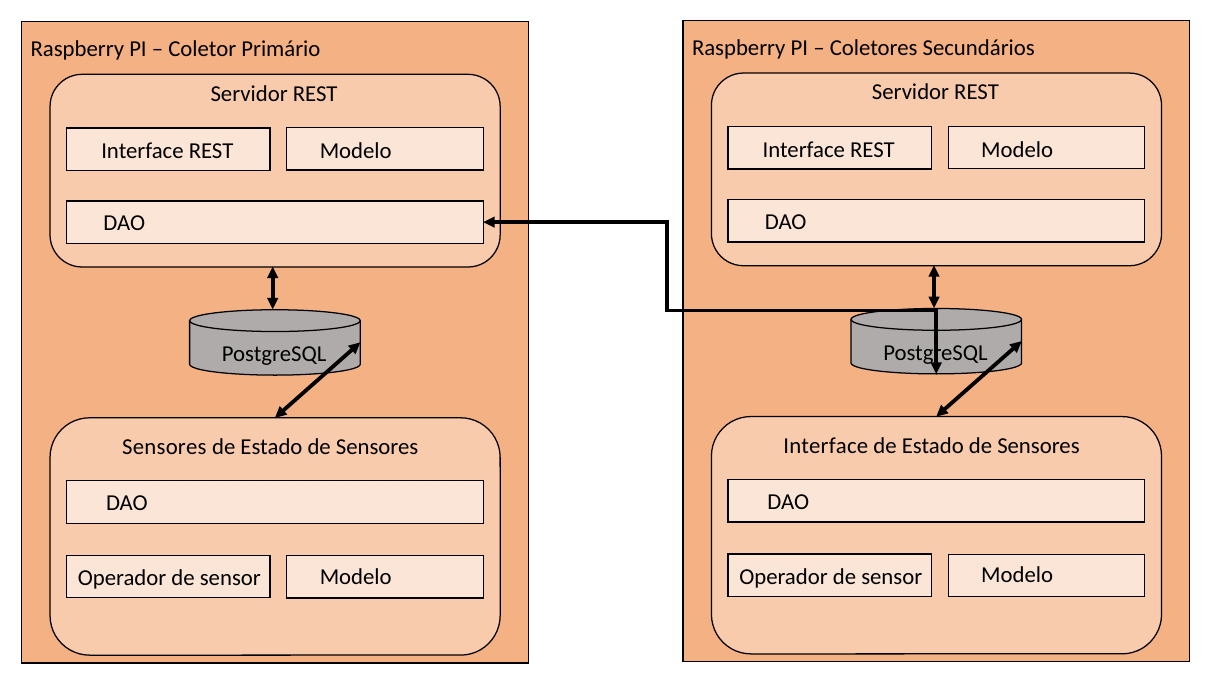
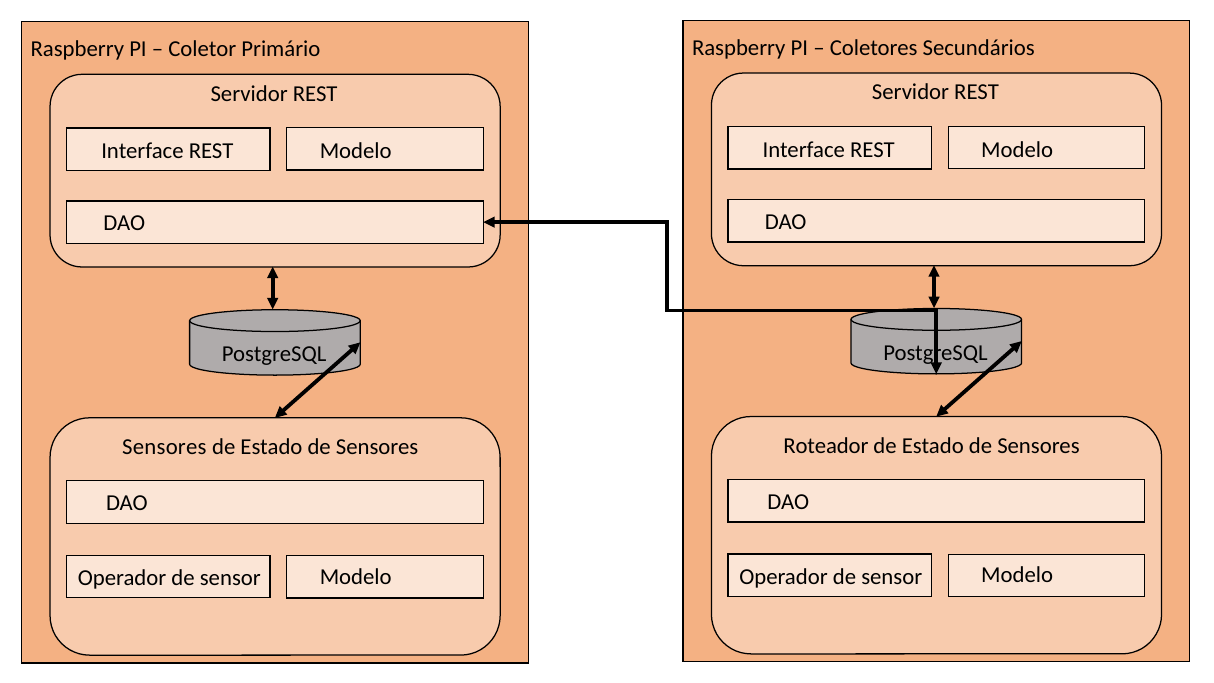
Interface at (826, 446): Interface -> Roteador
